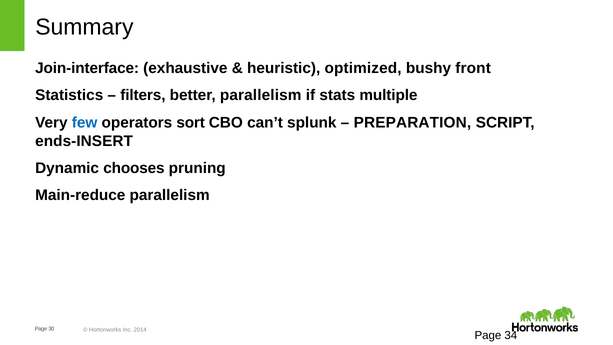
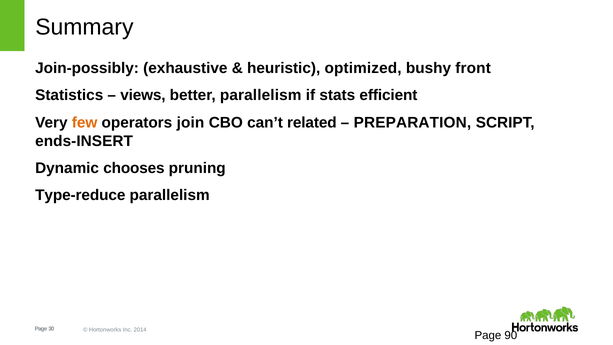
Join-interface: Join-interface -> Join-possibly
filters: filters -> views
multiple: multiple -> efficient
few colour: blue -> orange
sort: sort -> join
splunk: splunk -> related
Main-reduce: Main-reduce -> Type-reduce
34: 34 -> 90
